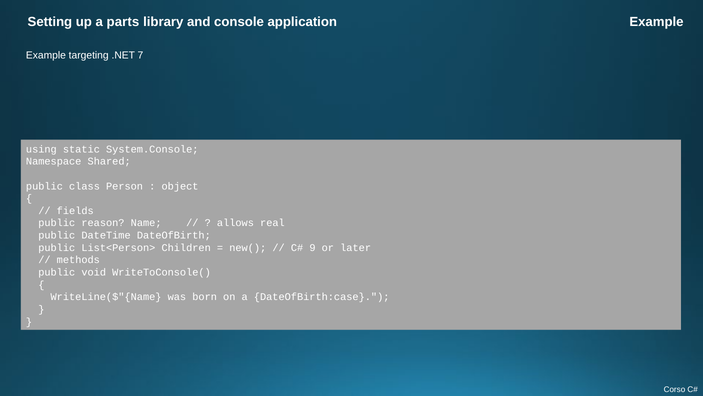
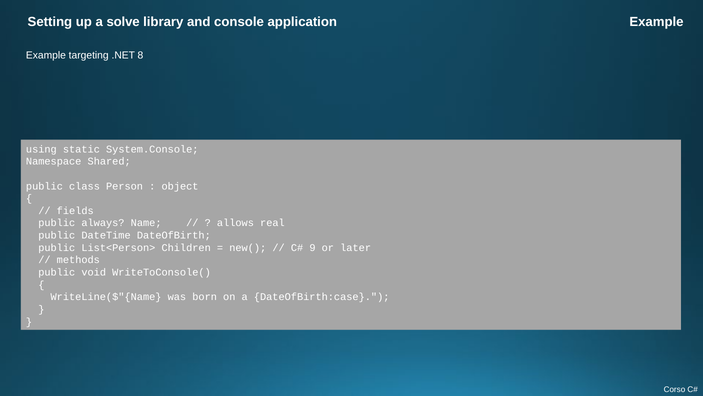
parts: parts -> solve
7: 7 -> 8
reason: reason -> always
